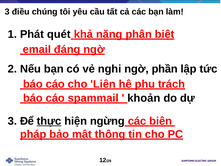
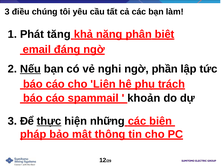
quét: quét -> tăng
Nếu underline: none -> present
ngừng: ngừng -> những
